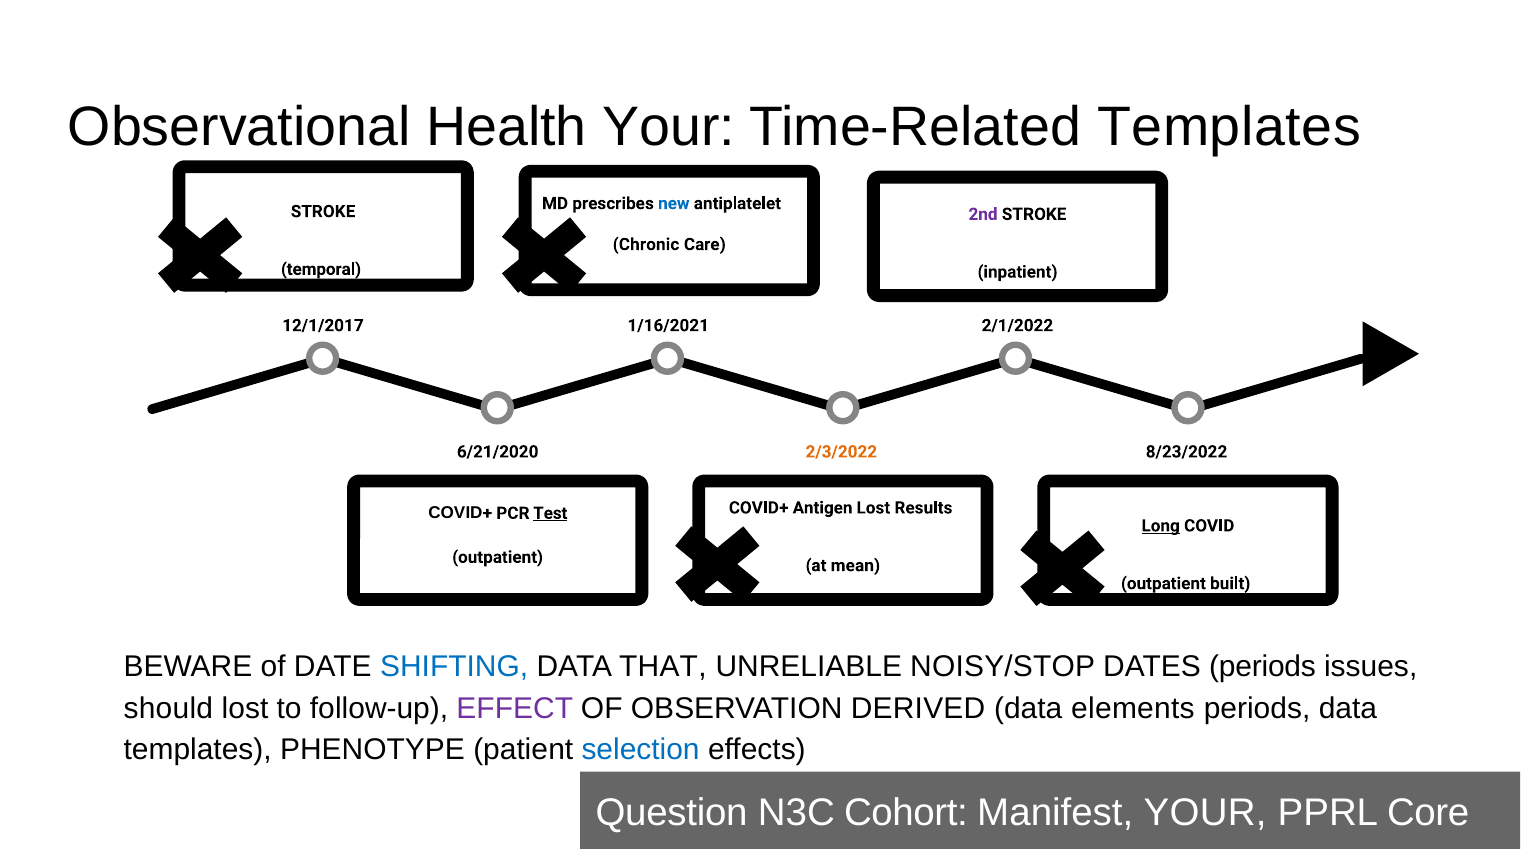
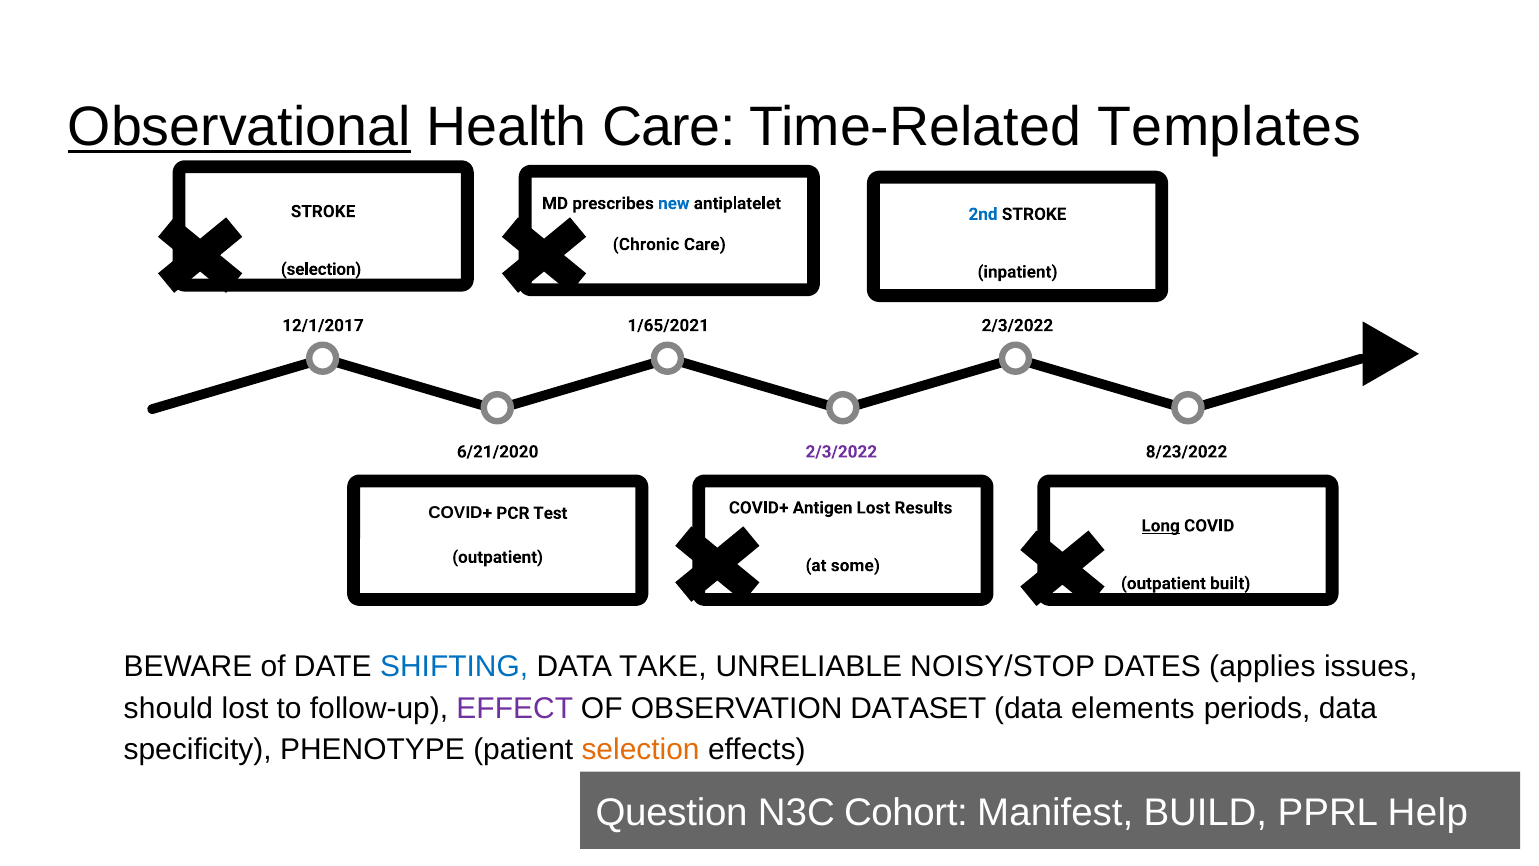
Observational underline: none -> present
Health Your: Your -> Care
2nd colour: purple -> blue
temporal at (321, 269): temporal -> selection
1/16/2021: 1/16/2021 -> 1/65/2021
12/1/2017 2/1/2022: 2/1/2022 -> 2/3/2022
2/3/2022 at (841, 452) colour: orange -> purple
Test underline: present -> none
mean: mean -> some
THAT: THAT -> TAKE
DATES periods: periods -> applies
DERIVED: DERIVED -> DATASET
templates at (198, 750): templates -> specificity
selection at (641, 750) colour: blue -> orange
Manifest YOUR: YOUR -> BUILD
Core: Core -> Help
